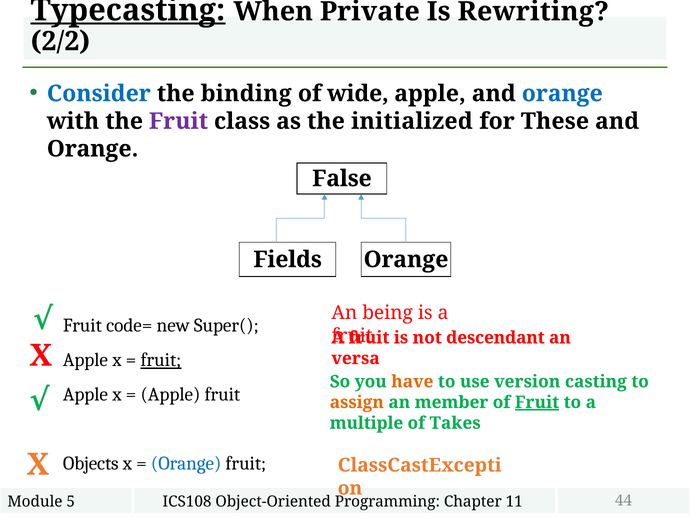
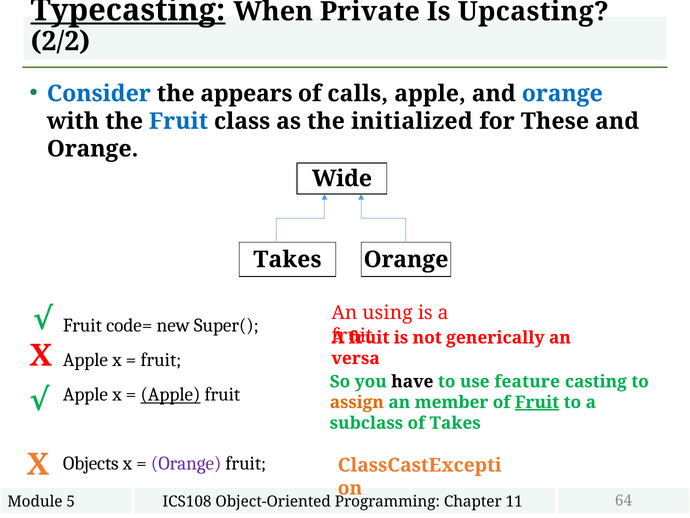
Rewriting: Rewriting -> Upcasting
binding: binding -> appears
wide: wide -> calls
Fruit at (178, 121) colour: purple -> blue
False: False -> Wide
Fields at (288, 259): Fields -> Takes
being: being -> using
descendant: descendant -> generically
fruit at (161, 360) underline: present -> none
have colour: orange -> black
version: version -> feature
Apple at (170, 394) underline: none -> present
multiple: multiple -> subclass
Orange at (186, 463) colour: blue -> purple
44: 44 -> 64
